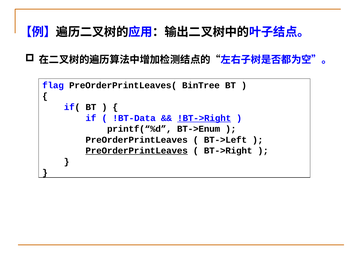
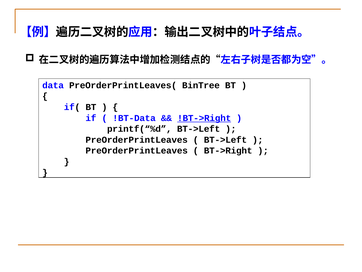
flag: flag -> data
printf(“%d BT->Enum: BT->Enum -> BT->Left
PreOrderPrintLeaves at (137, 150) underline: present -> none
